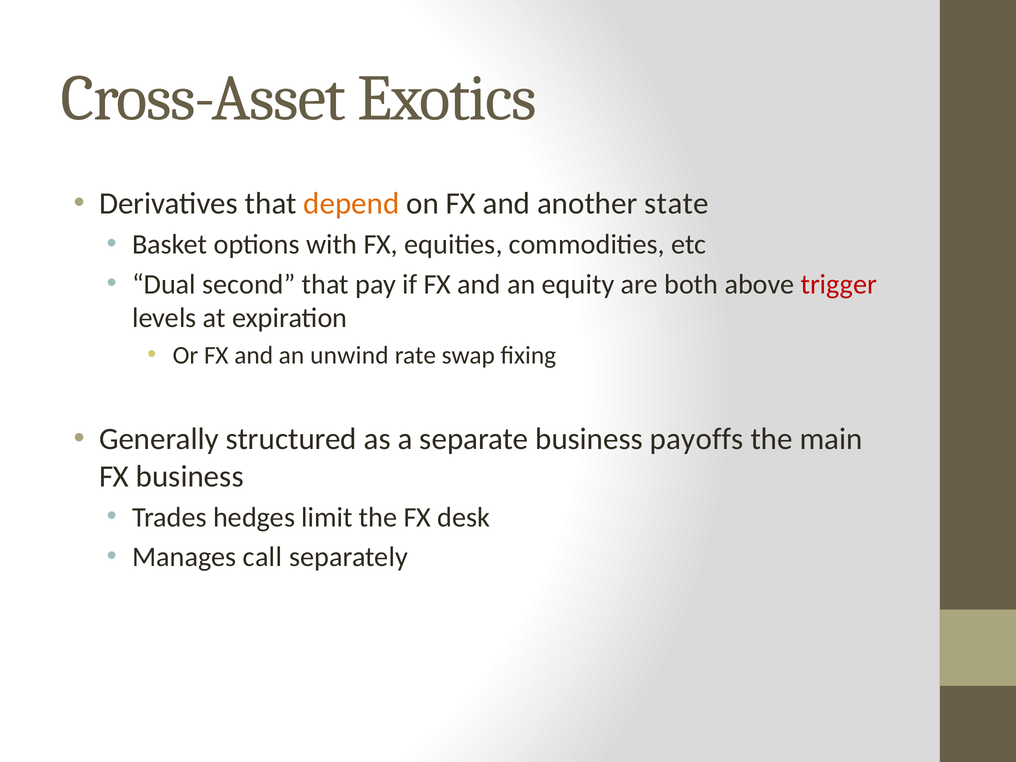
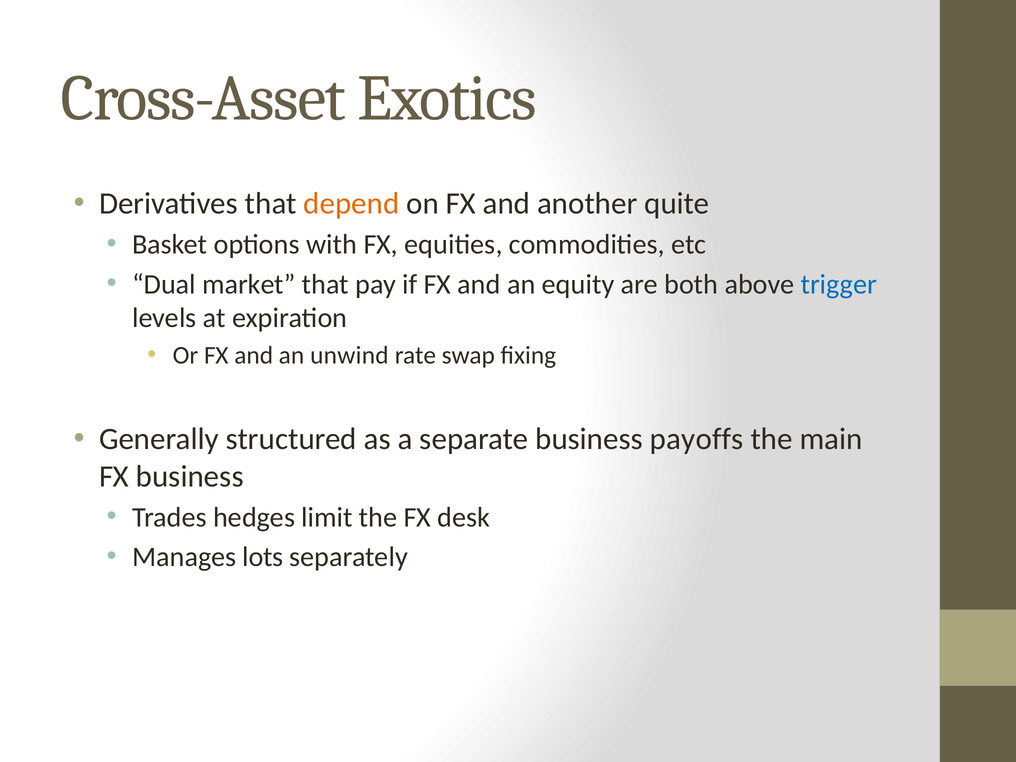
state: state -> quite
second: second -> market
trigger colour: red -> blue
call: call -> lots
